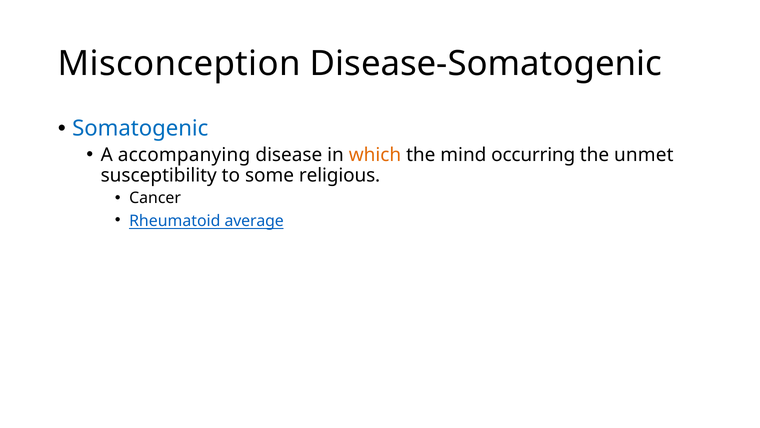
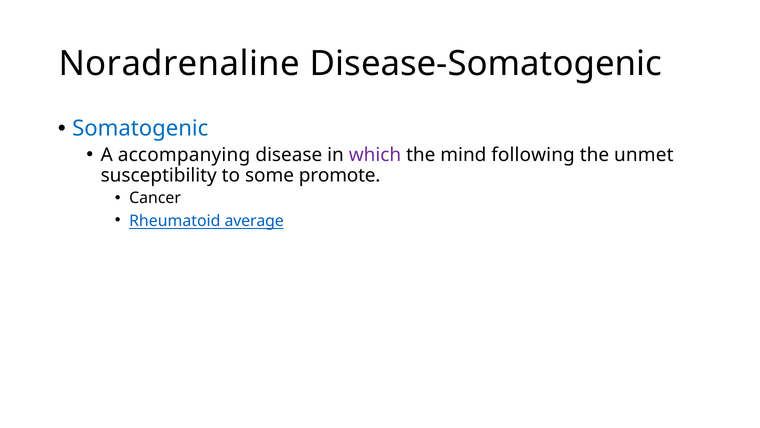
Misconception: Misconception -> Noradrenaline
which colour: orange -> purple
occurring: occurring -> following
religious: religious -> promote
